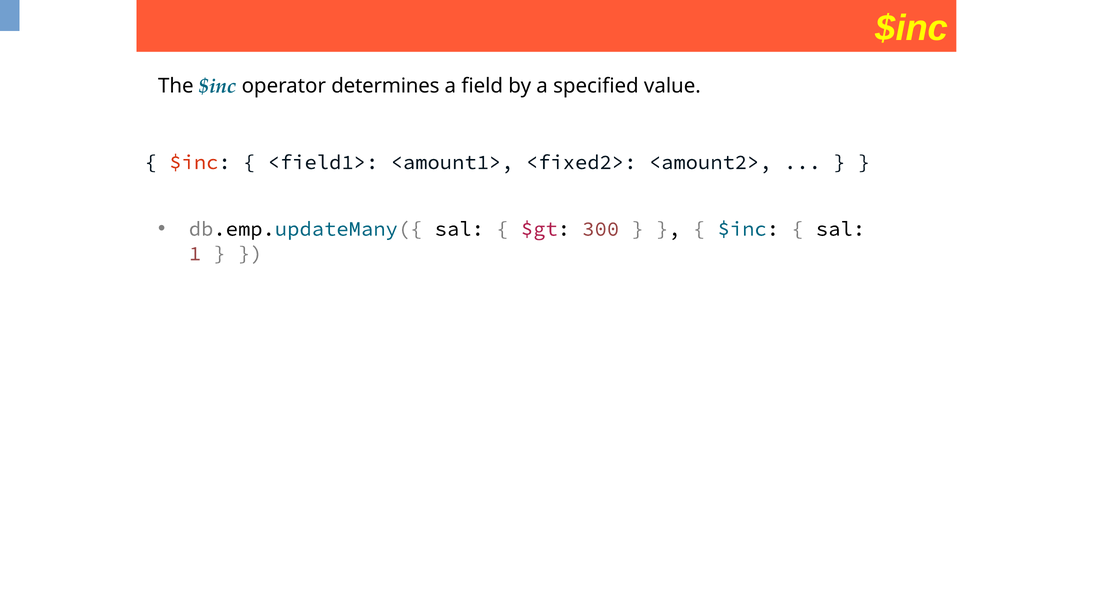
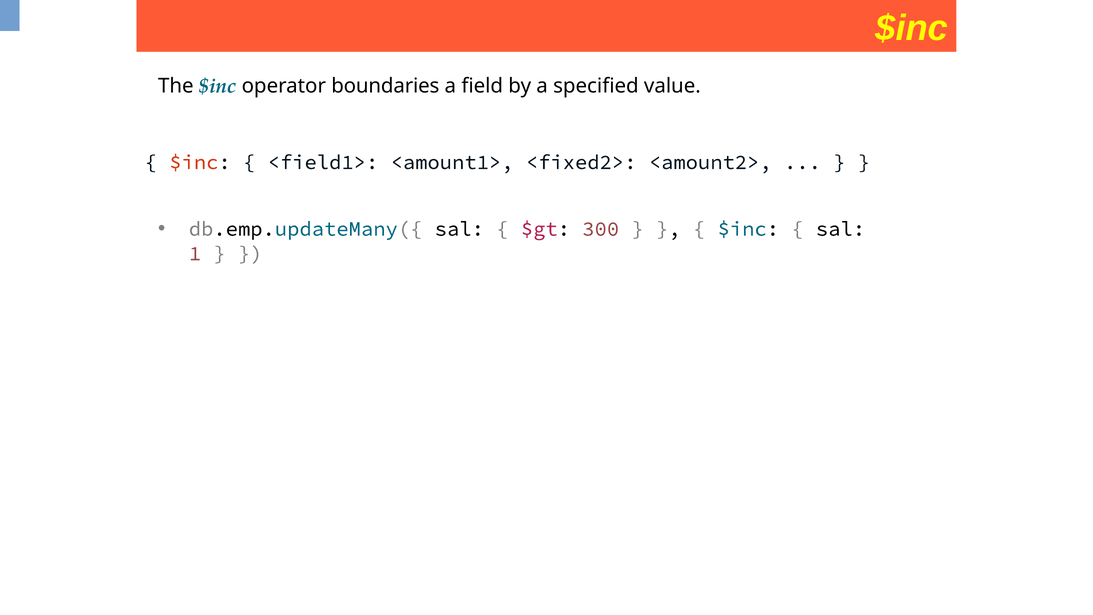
determines: determines -> boundaries
